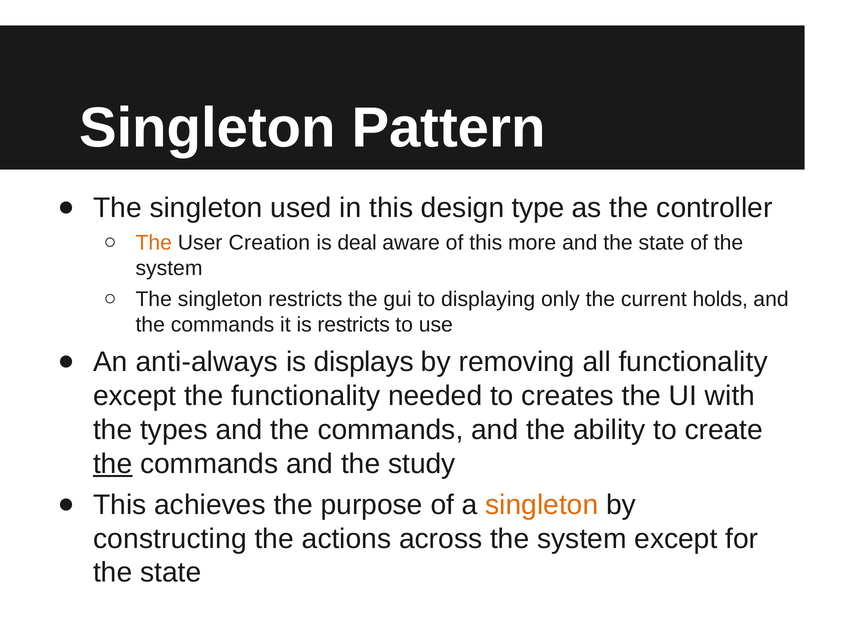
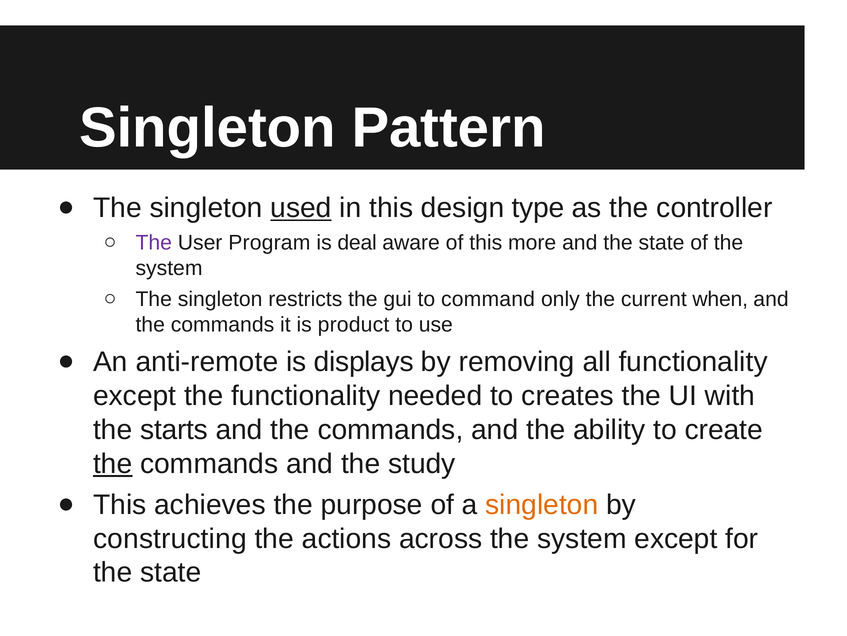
used underline: none -> present
The at (154, 243) colour: orange -> purple
Creation: Creation -> Program
displaying: displaying -> command
holds: holds -> when
is restricts: restricts -> product
anti-always: anti-always -> anti-remote
types: types -> starts
